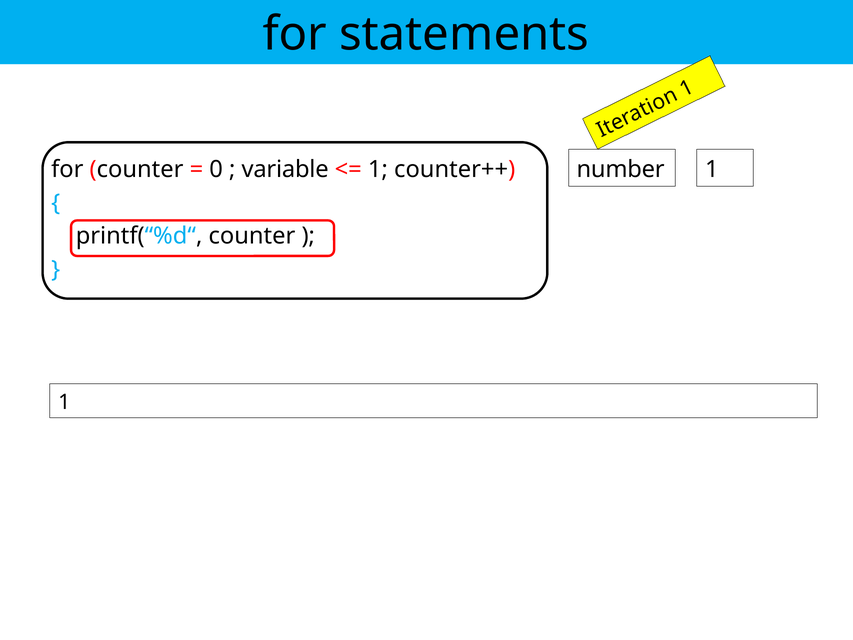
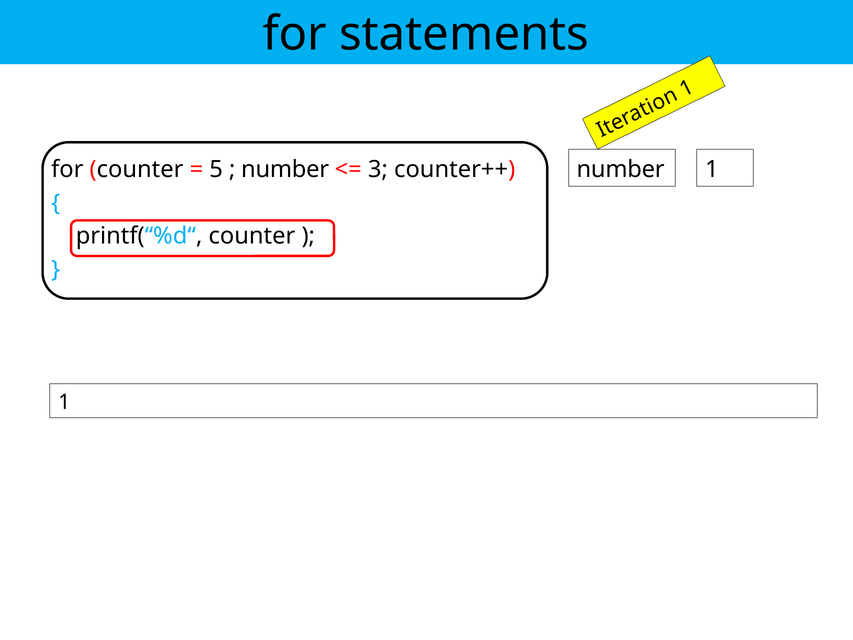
0: 0 -> 5
variable at (285, 169): variable -> number
1 at (378, 169): 1 -> 3
